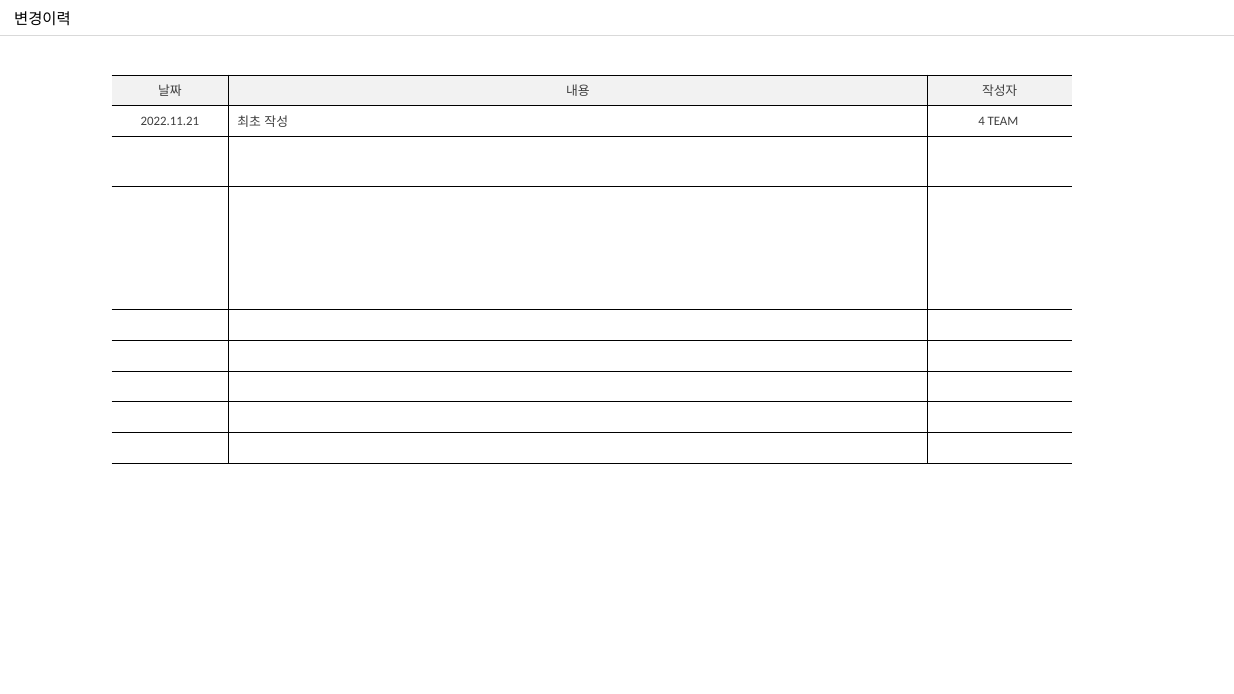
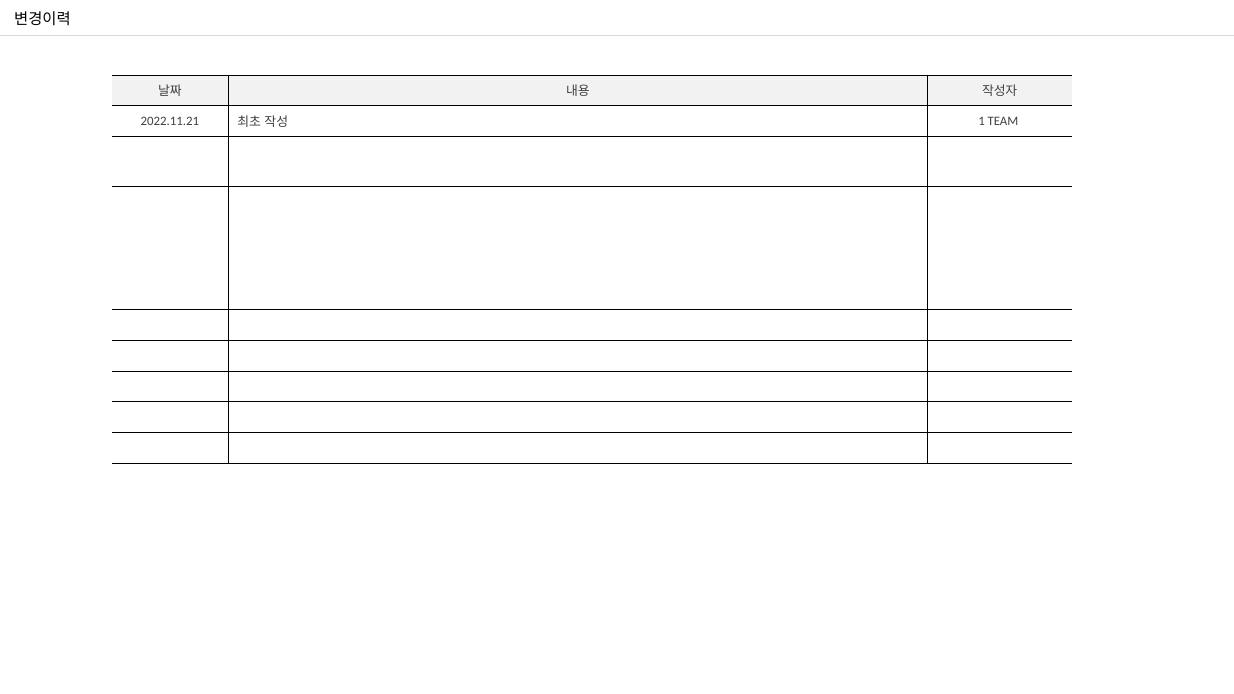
4: 4 -> 1
